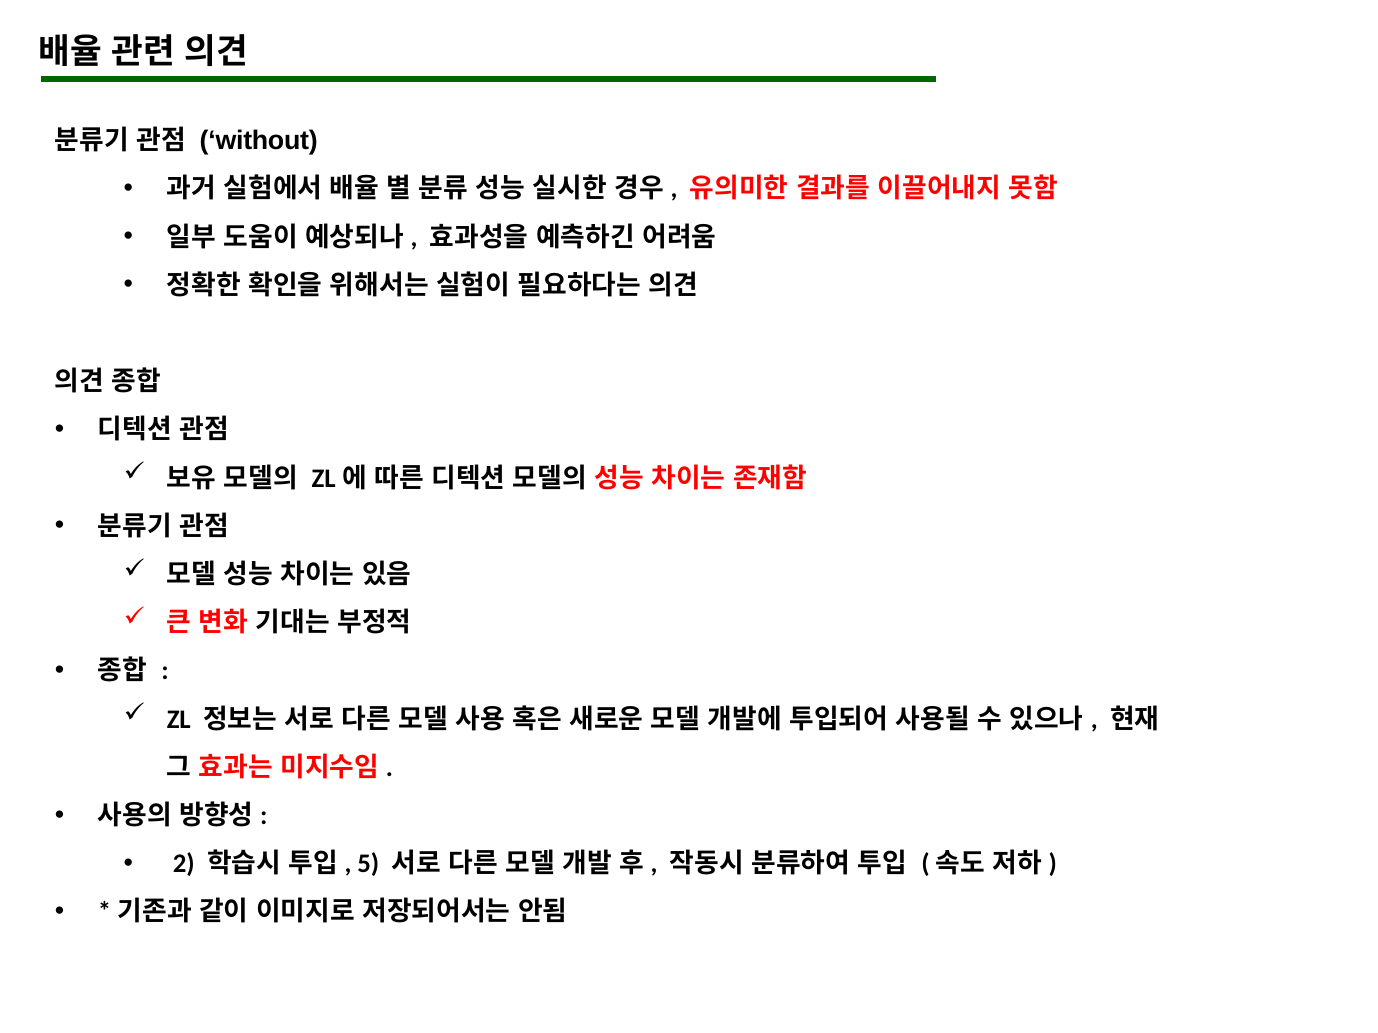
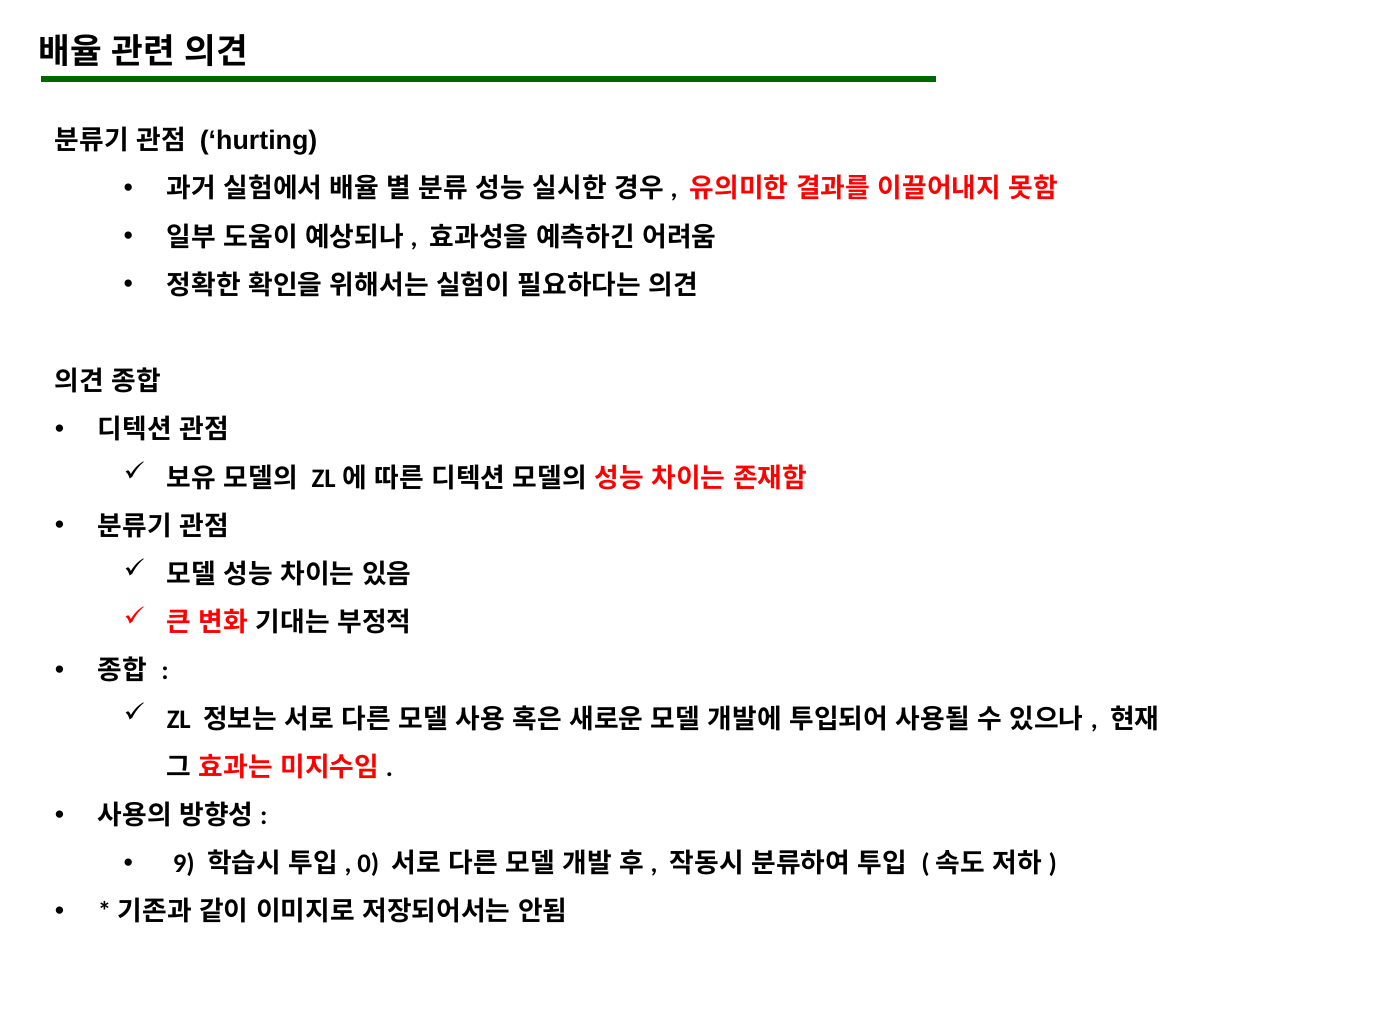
without: without -> hurting
2: 2 -> 9
5: 5 -> 0
